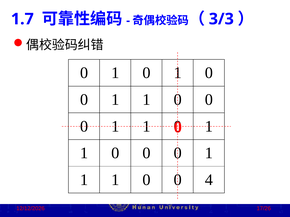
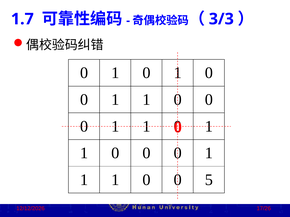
4: 4 -> 5
